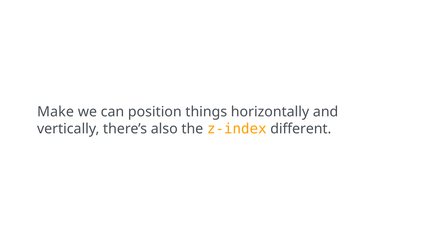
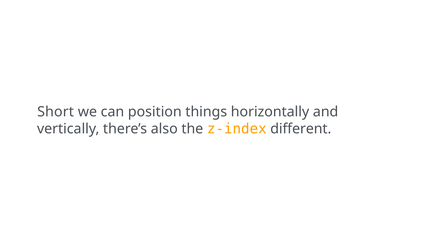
Make: Make -> Short
